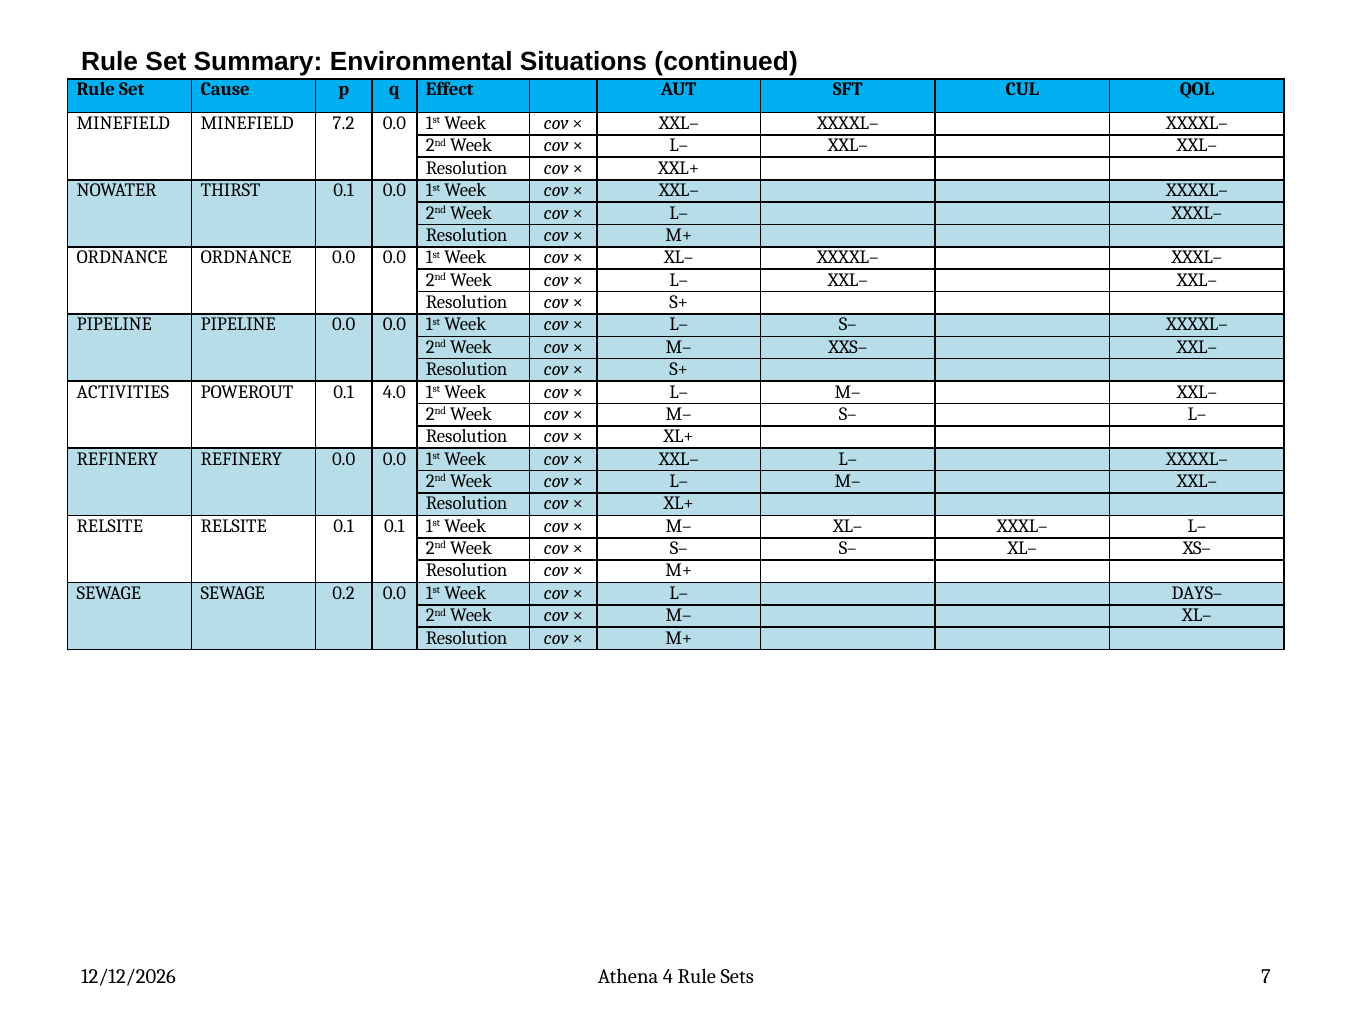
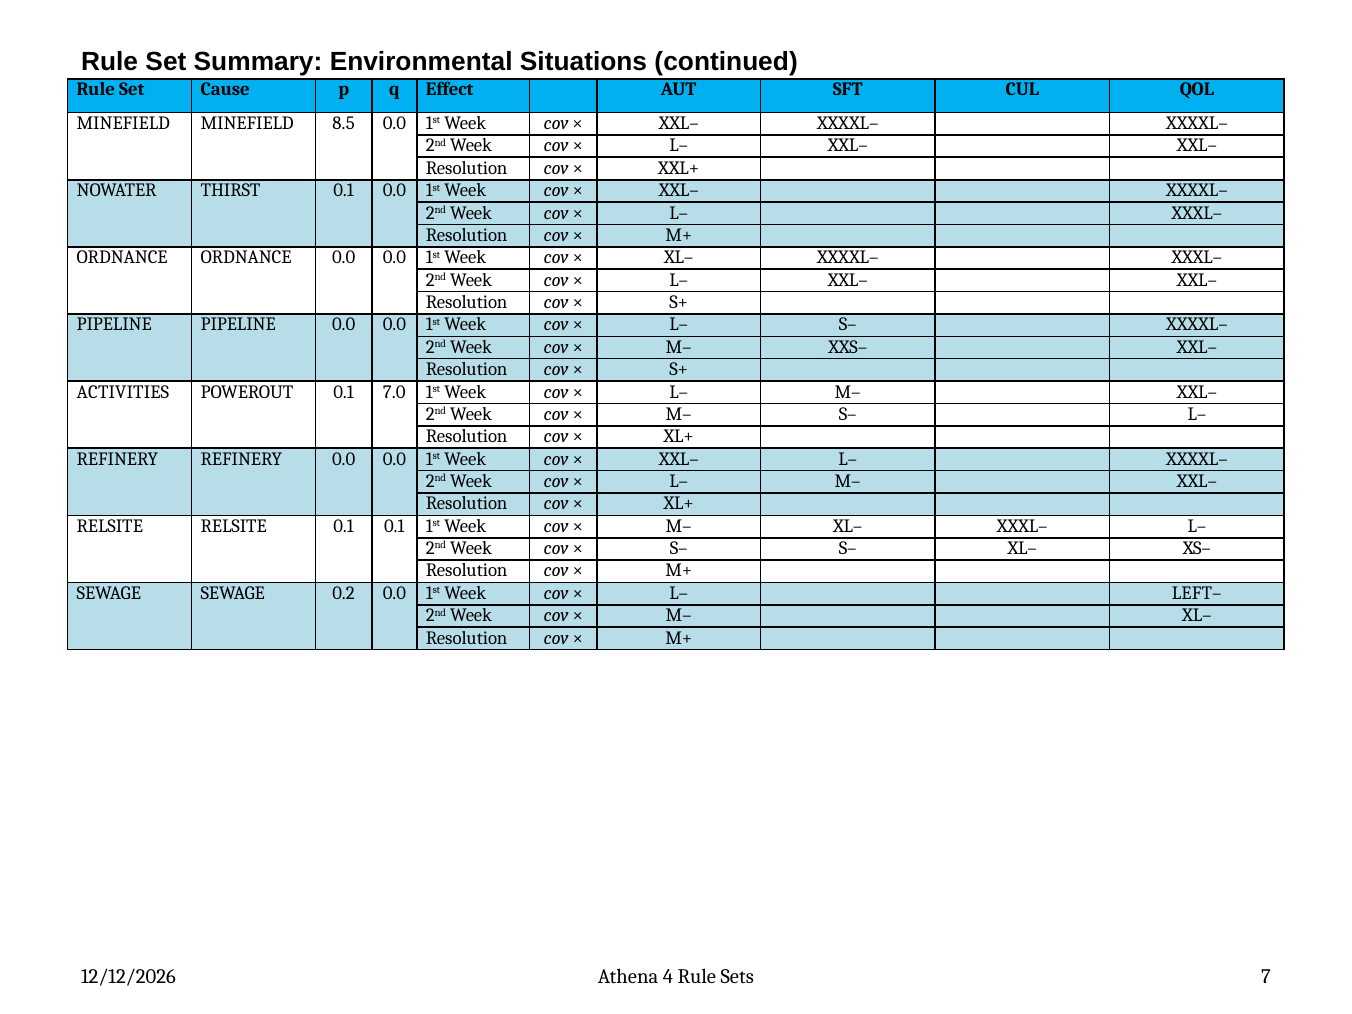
7.2: 7.2 -> 8.5
4.0: 4.0 -> 7.0
DAYS–: DAYS– -> LEFT–
